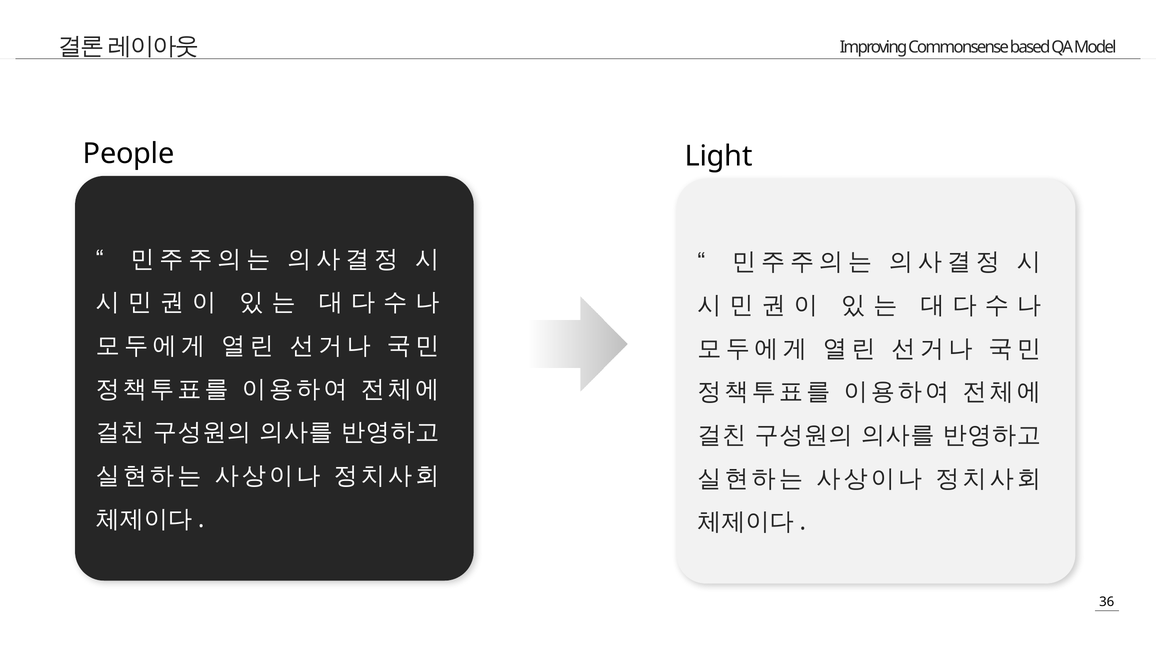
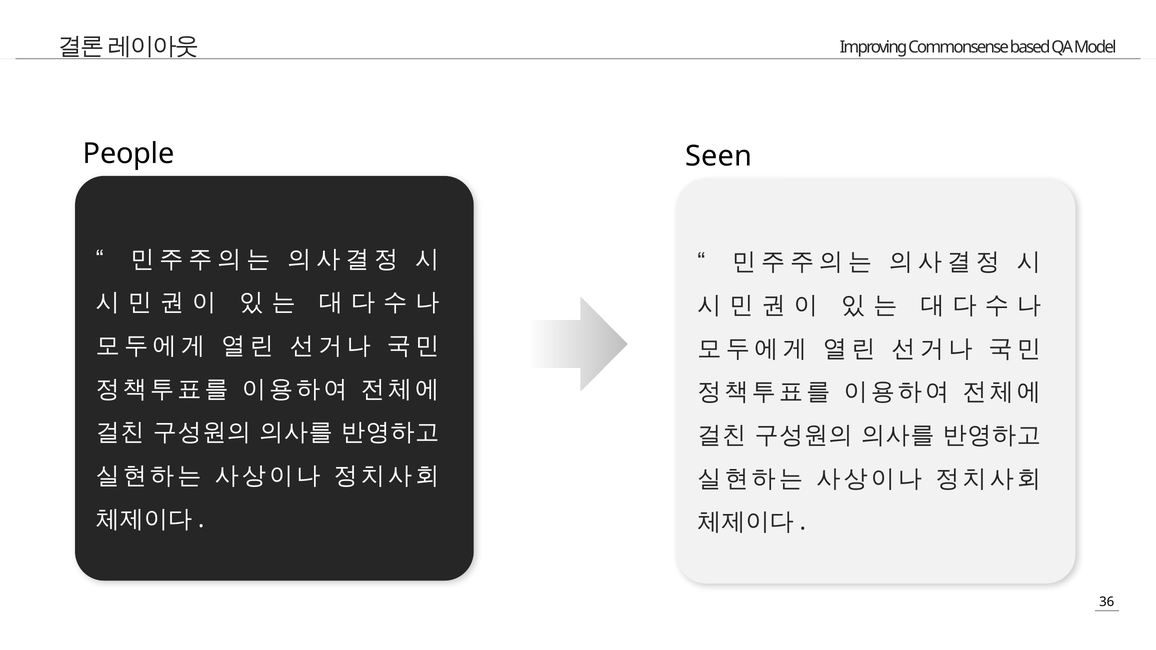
Light: Light -> Seen
